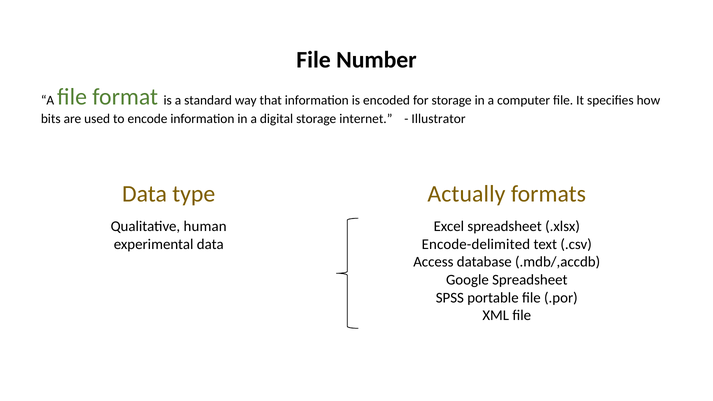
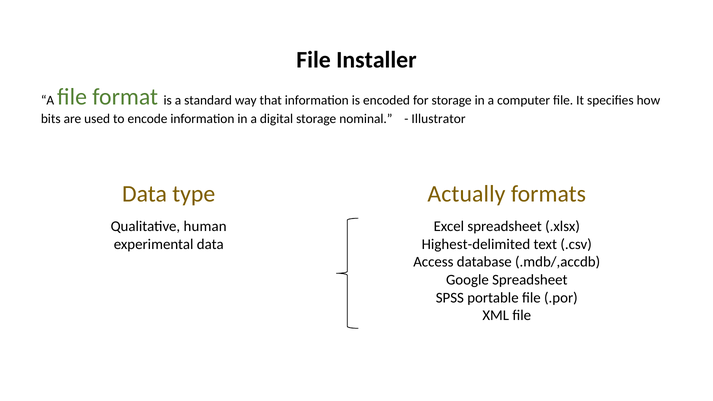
Number: Number -> Installer
internet: internet -> nominal
Encode-delimited: Encode-delimited -> Highest-delimited
